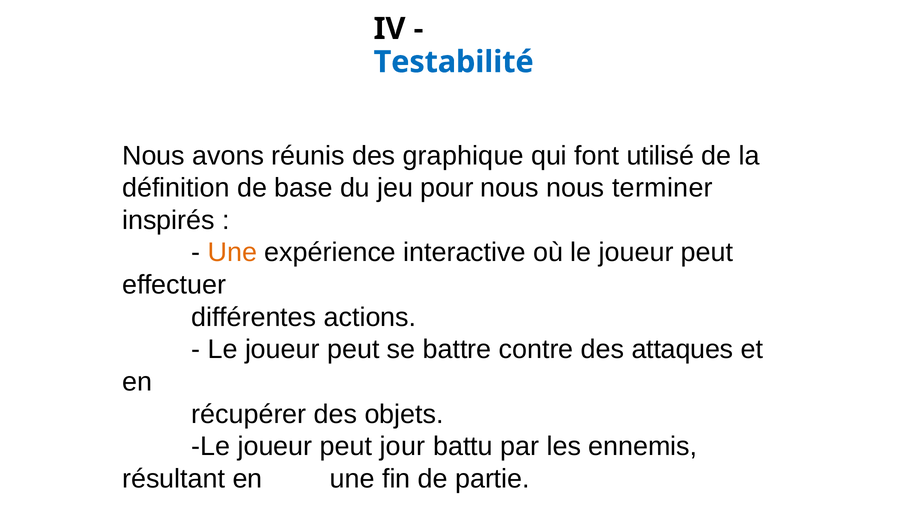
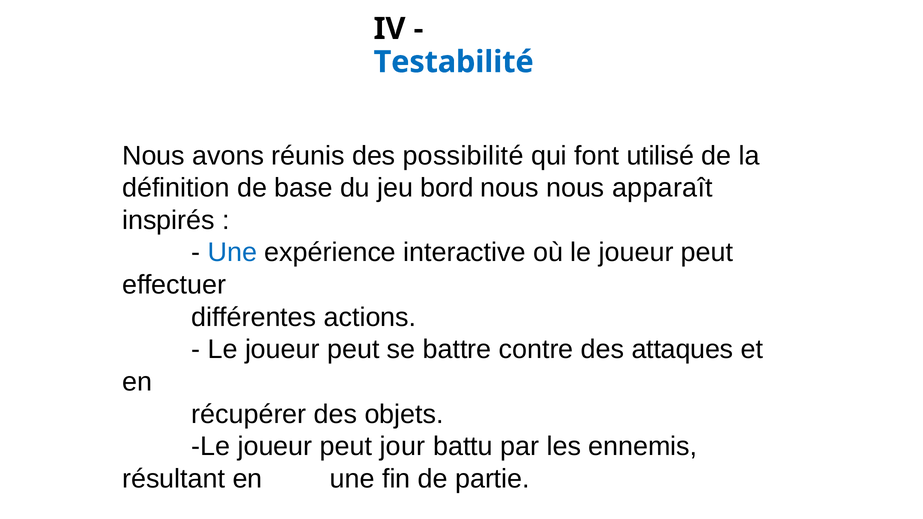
graphique: graphique -> possibilité
pour: pour -> bord
terminer: terminer -> apparaît
Une at (232, 253) colour: orange -> blue
